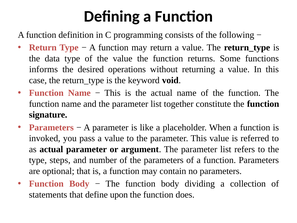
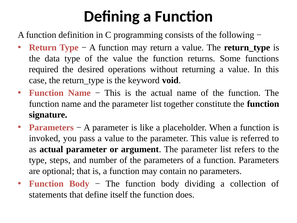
informs: informs -> required
upon: upon -> itself
